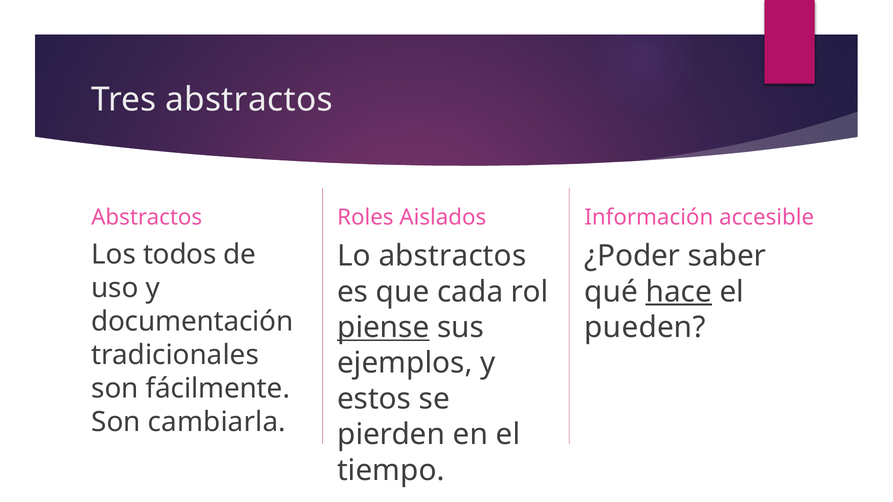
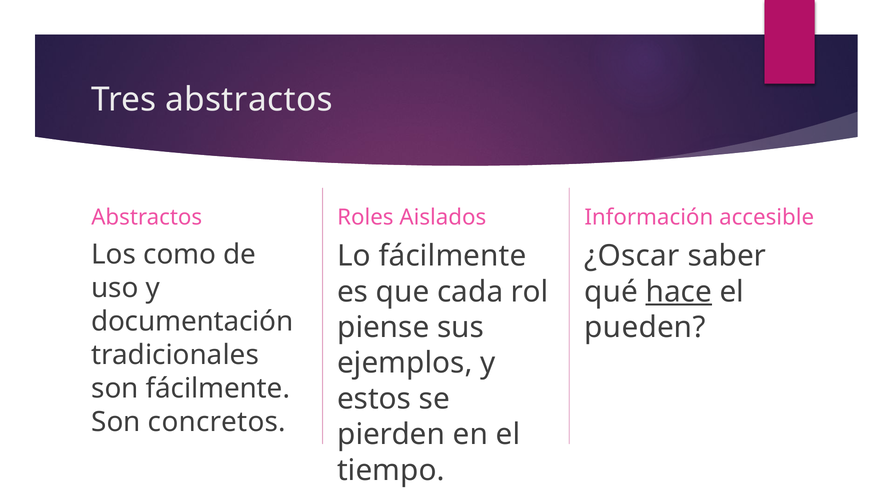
todos: todos -> como
Lo abstractos: abstractos -> fácilmente
¿Poder: ¿Poder -> ¿Oscar
piense underline: present -> none
cambiarla: cambiarla -> concretos
